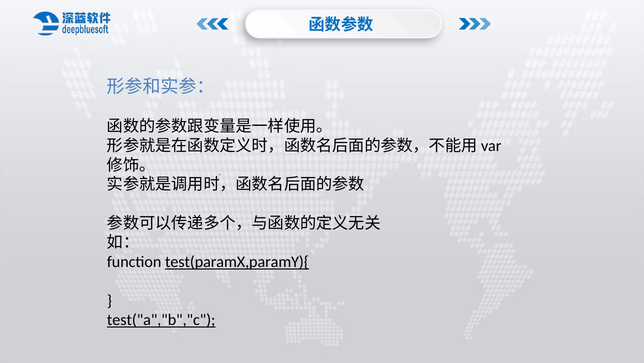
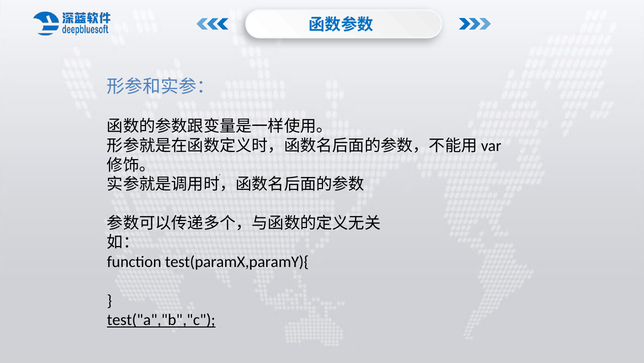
test(paramX,paramY){ underline: present -> none
